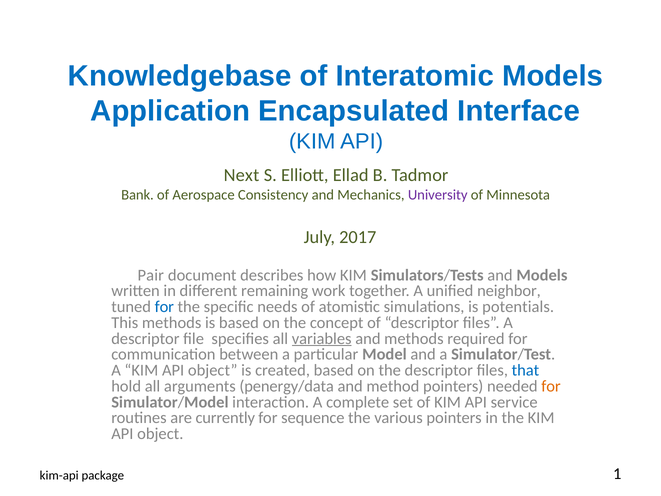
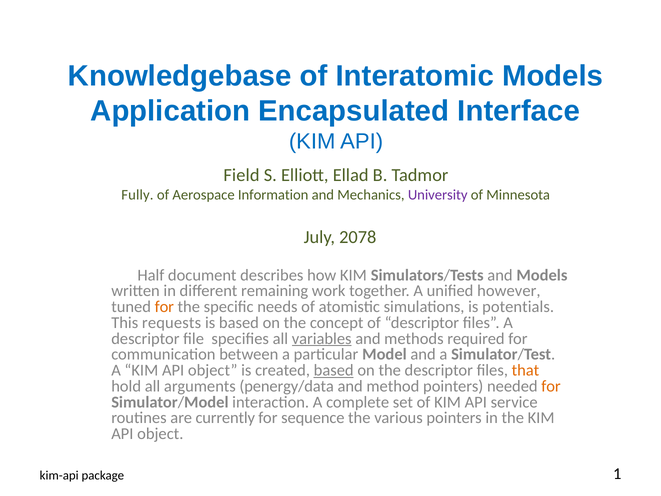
Next: Next -> Field
Bank: Bank -> Fully
Consistency: Consistency -> Information
2017: 2017 -> 2078
Pair: Pair -> Half
neighbor: neighbor -> however
for at (164, 307) colour: blue -> orange
This methods: methods -> requests
based at (334, 370) underline: none -> present
that colour: blue -> orange
